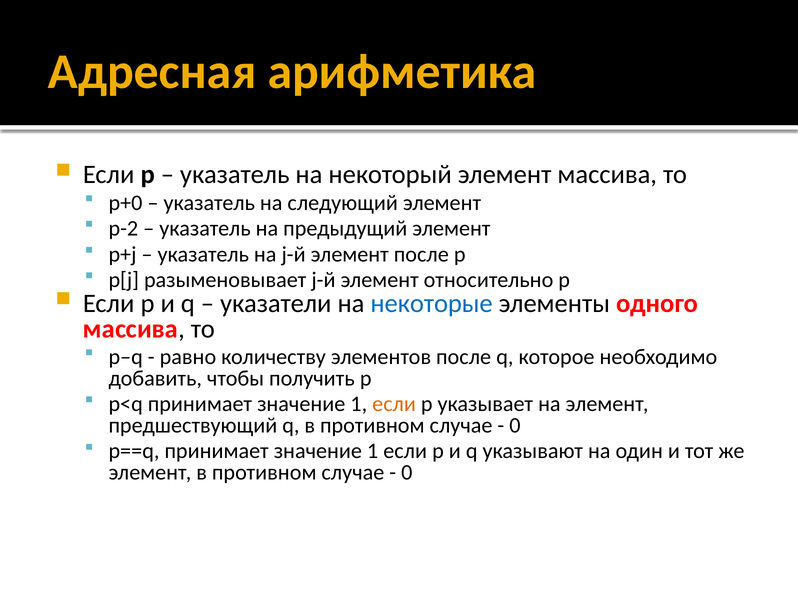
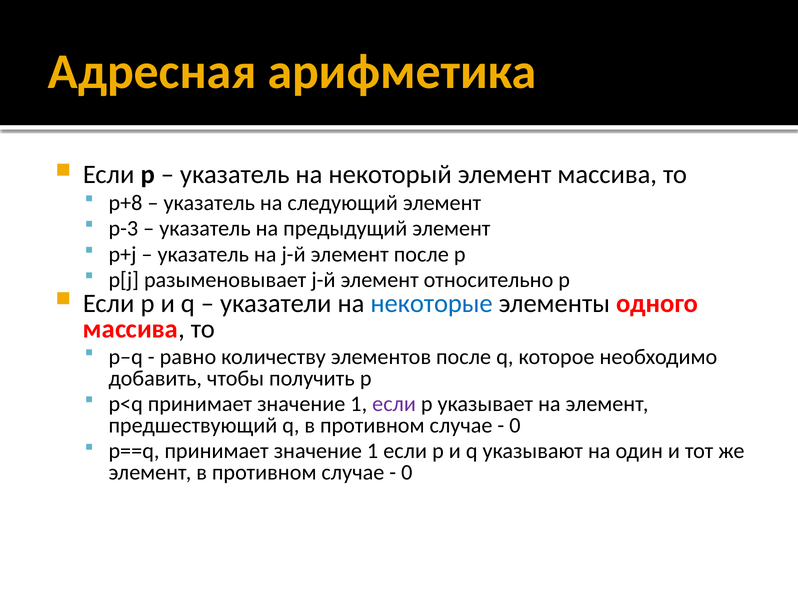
p+0: p+0 -> p+8
p-2: p-2 -> p-3
если at (394, 404) colour: orange -> purple
